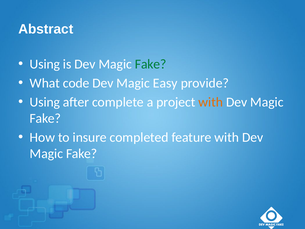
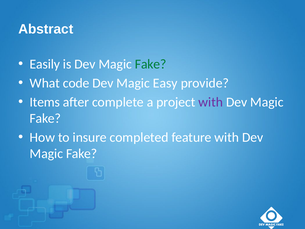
Using at (45, 64): Using -> Easily
Using at (45, 102): Using -> Items
with at (211, 102) colour: orange -> purple
